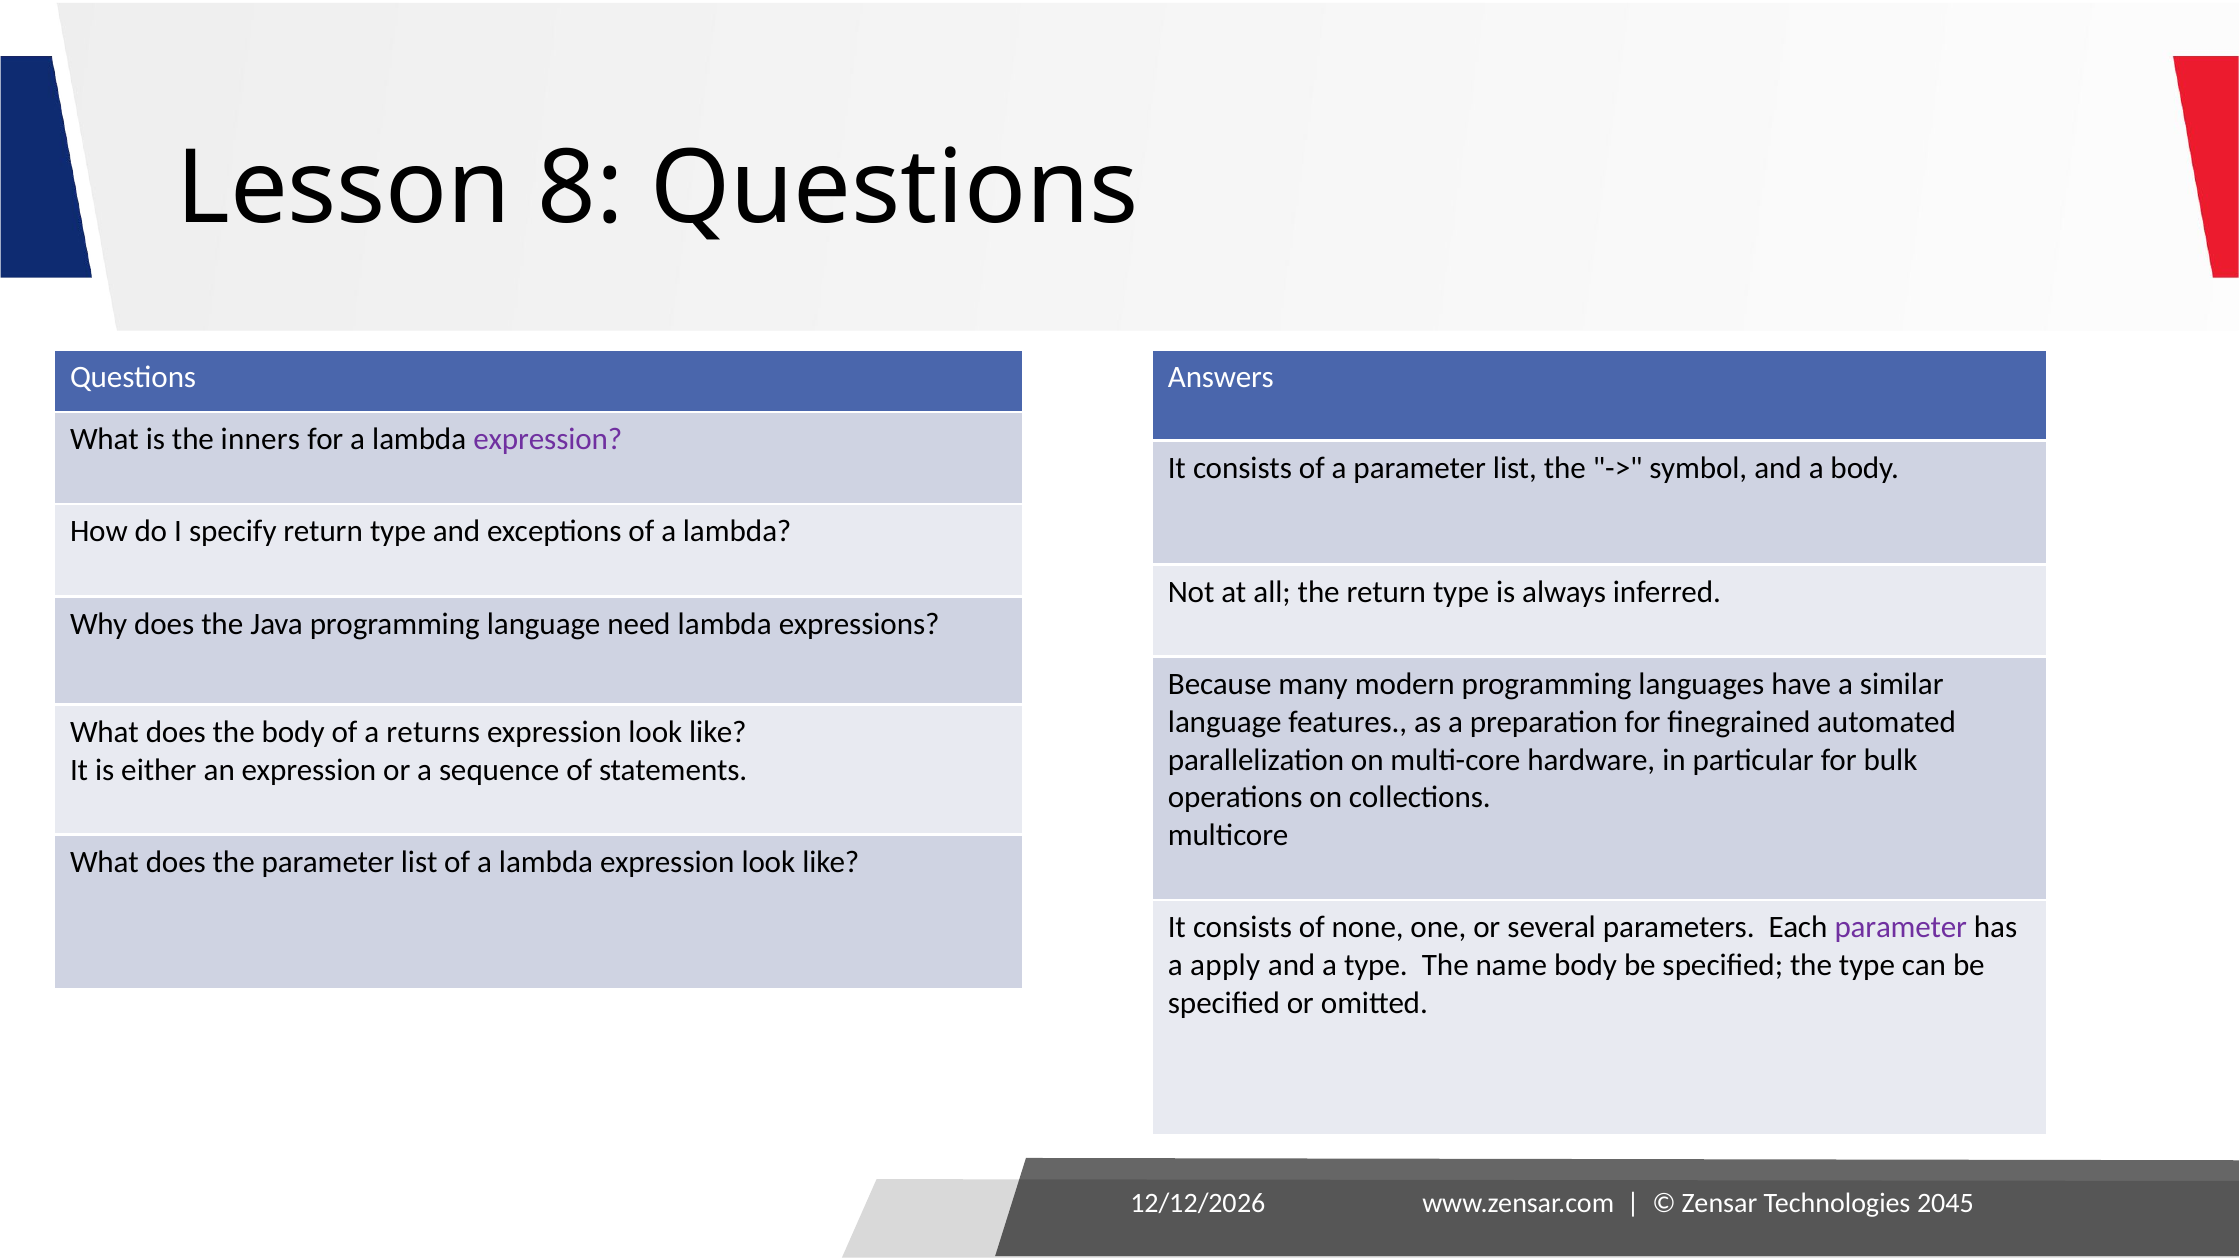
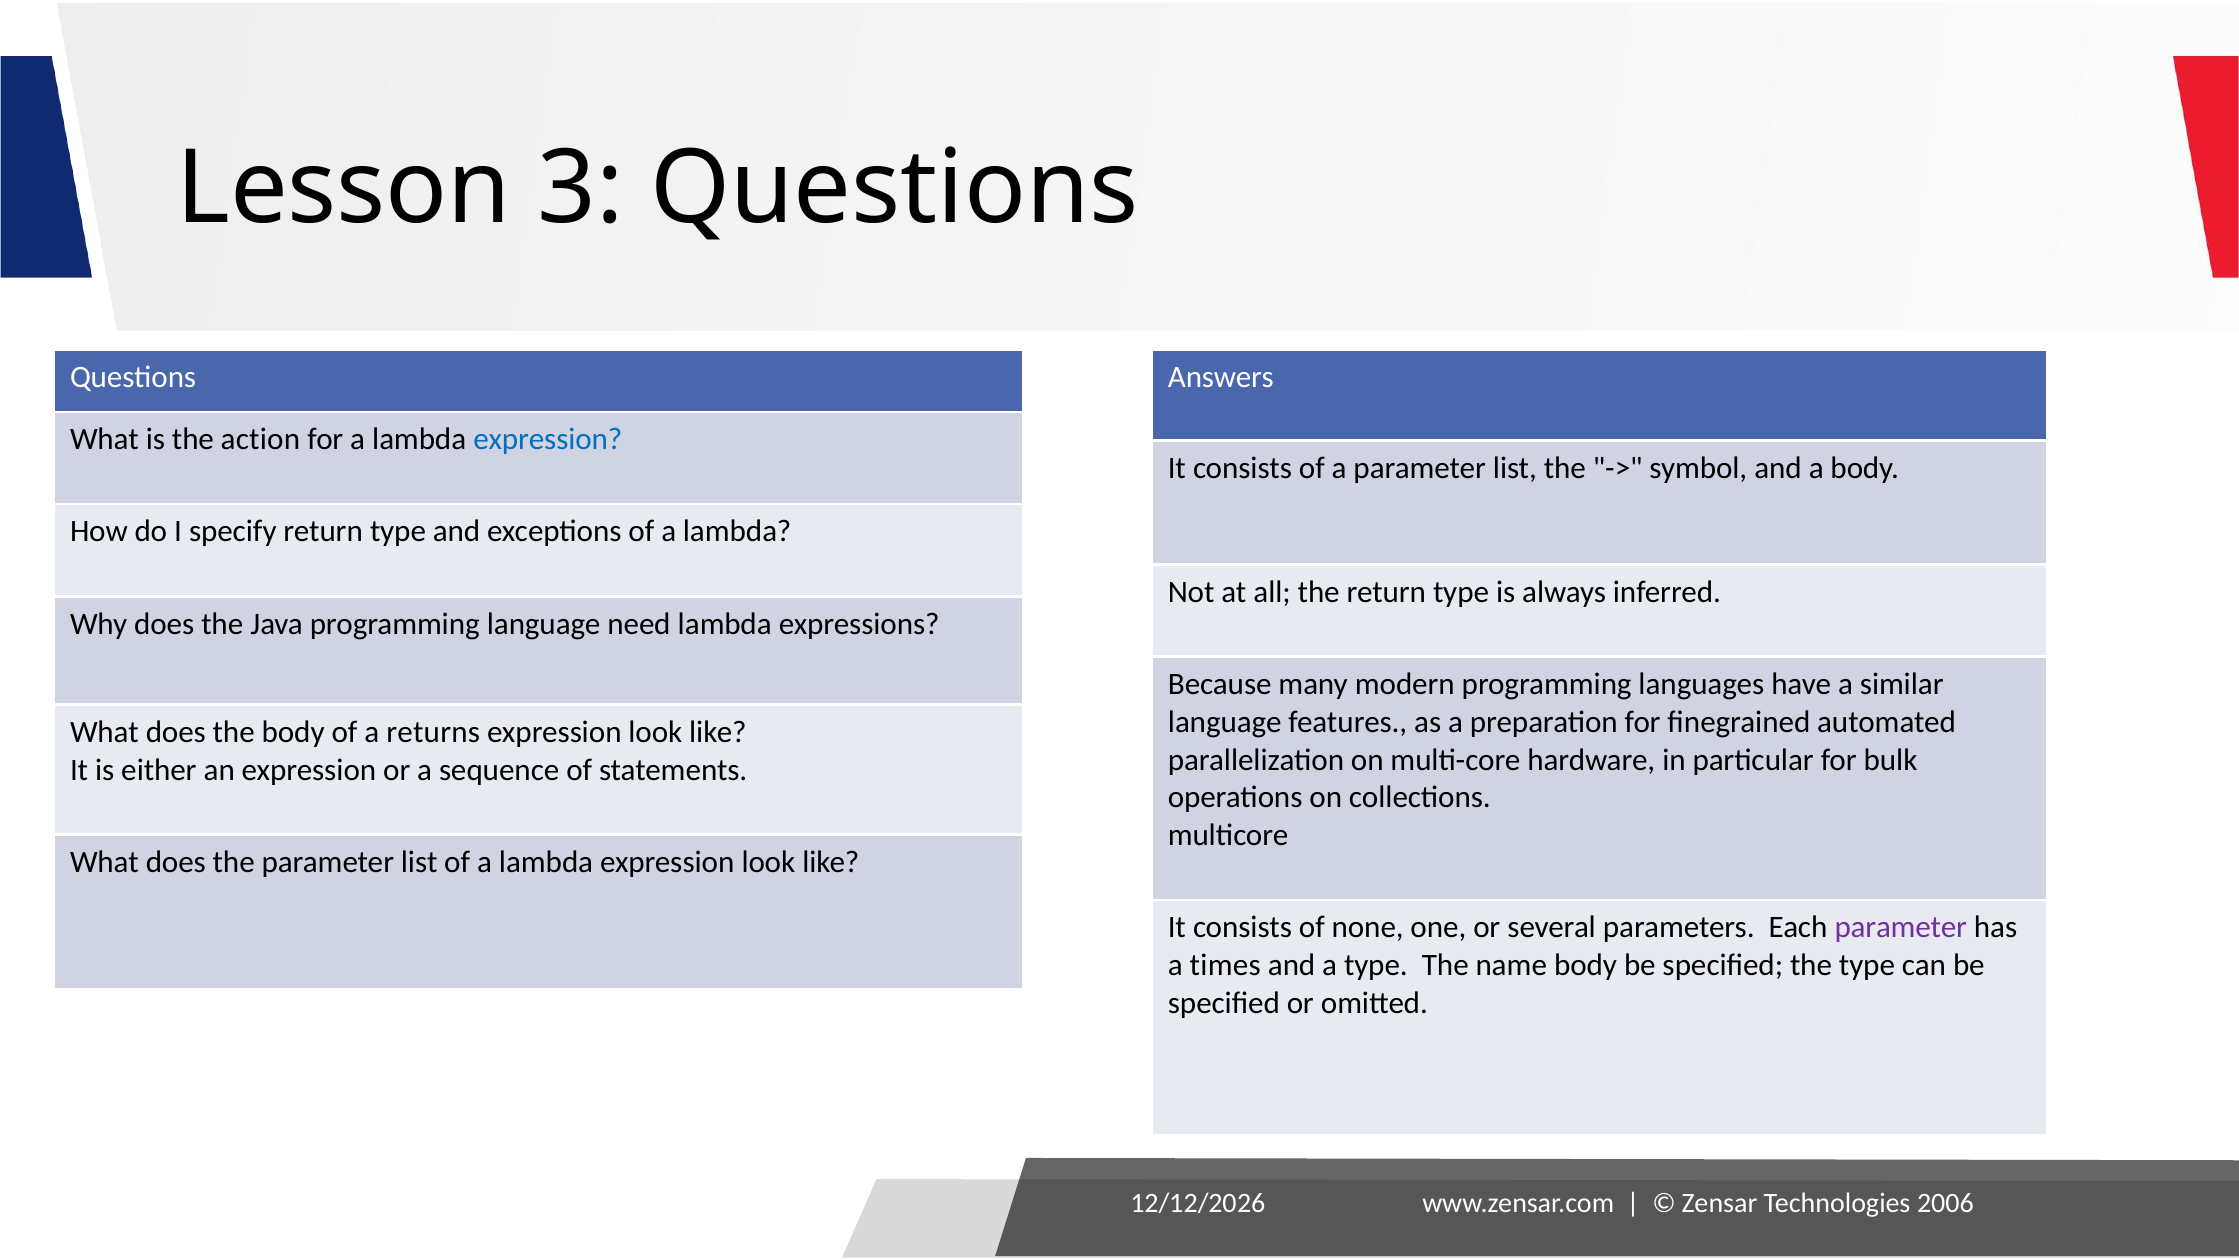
8: 8 -> 3
inners: inners -> action
expression at (548, 439) colour: purple -> blue
apply: apply -> times
2045: 2045 -> 2006
